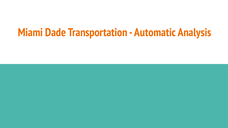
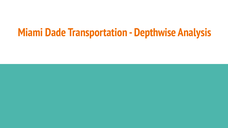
Automatic: Automatic -> Depthwise
